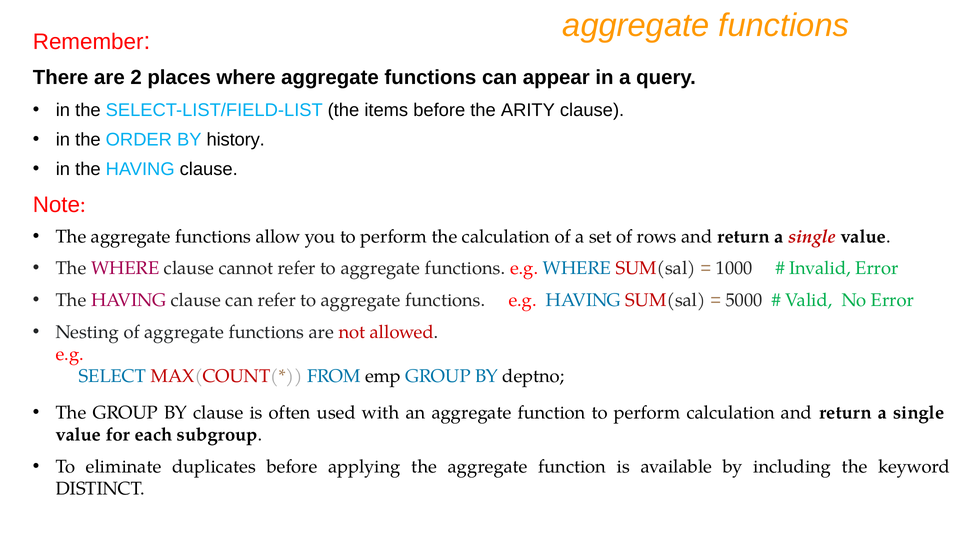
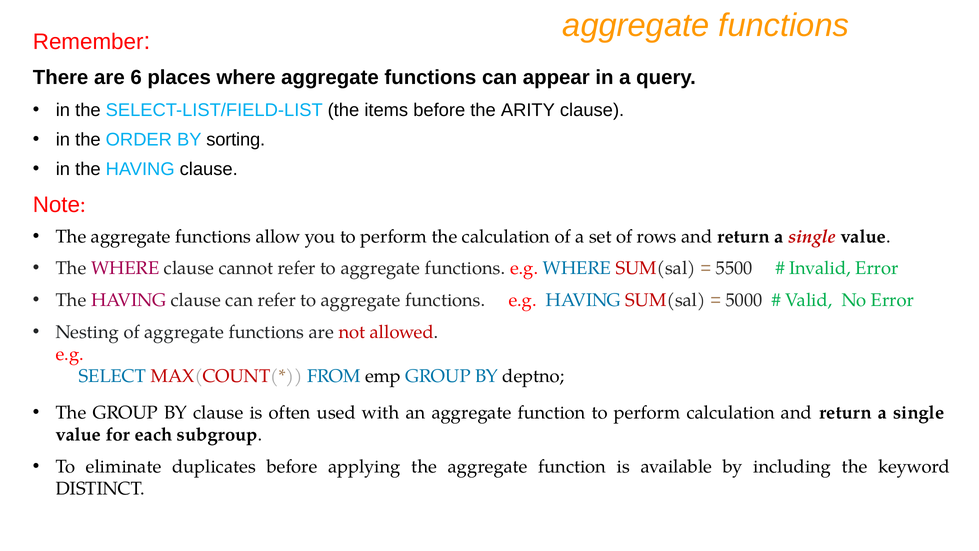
2: 2 -> 6
history: history -> sorting
1000: 1000 -> 5500
